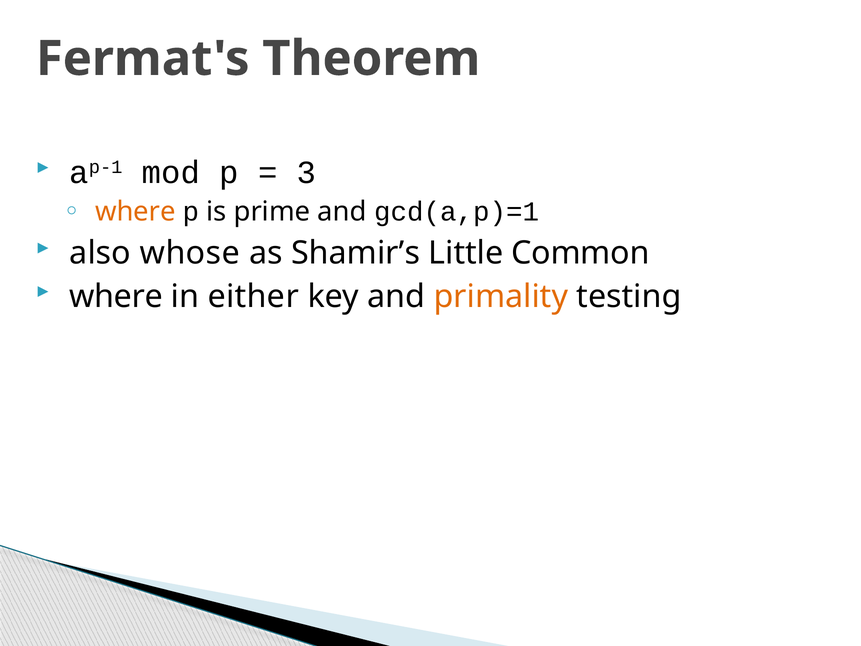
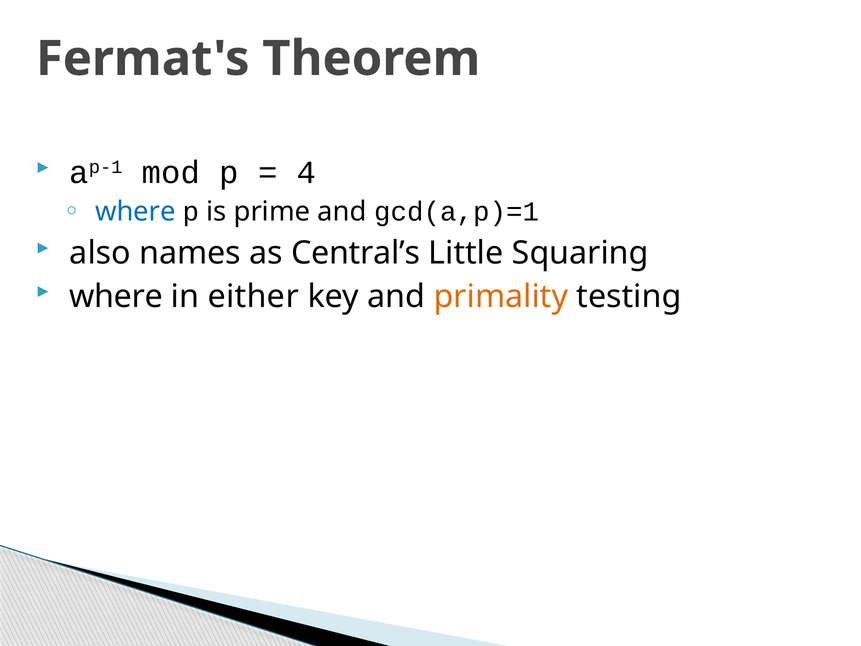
3: 3 -> 4
where at (135, 212) colour: orange -> blue
whose: whose -> names
Shamir’s: Shamir’s -> Central’s
Common: Common -> Squaring
